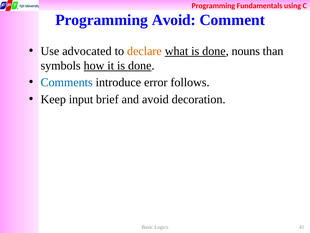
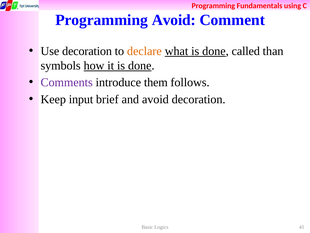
Use advocated: advocated -> decoration
nouns: nouns -> called
Comments colour: blue -> purple
error: error -> them
